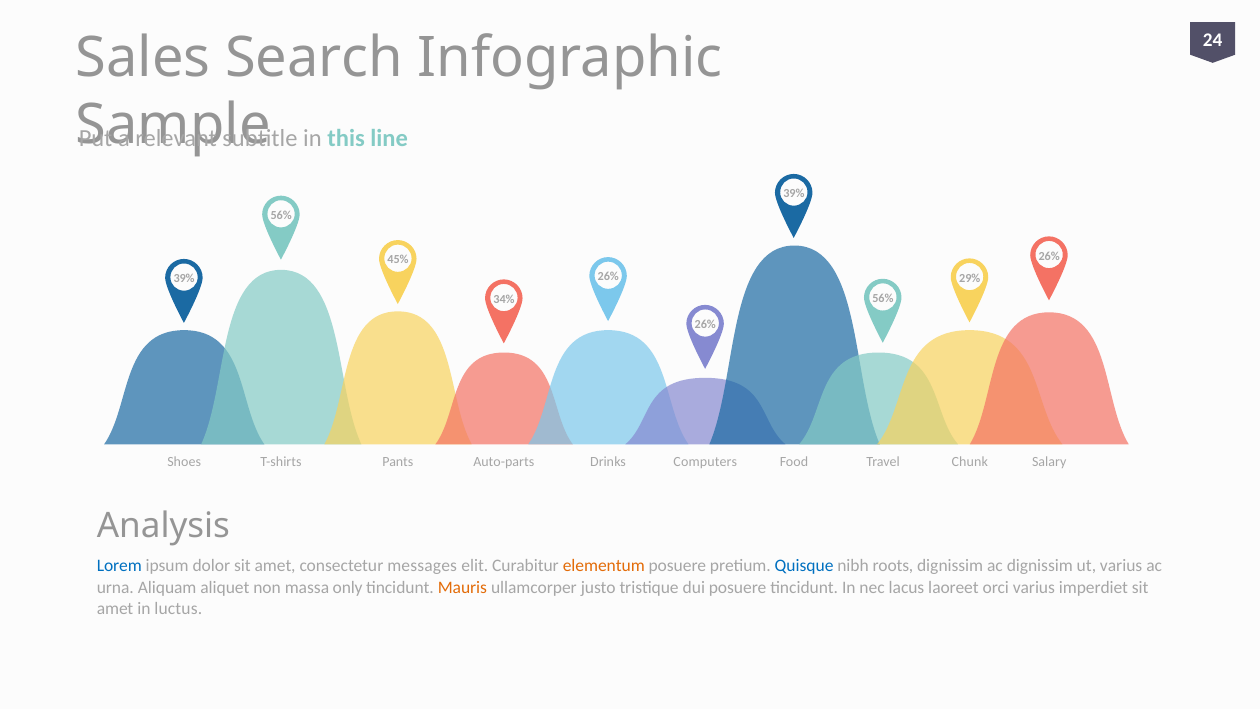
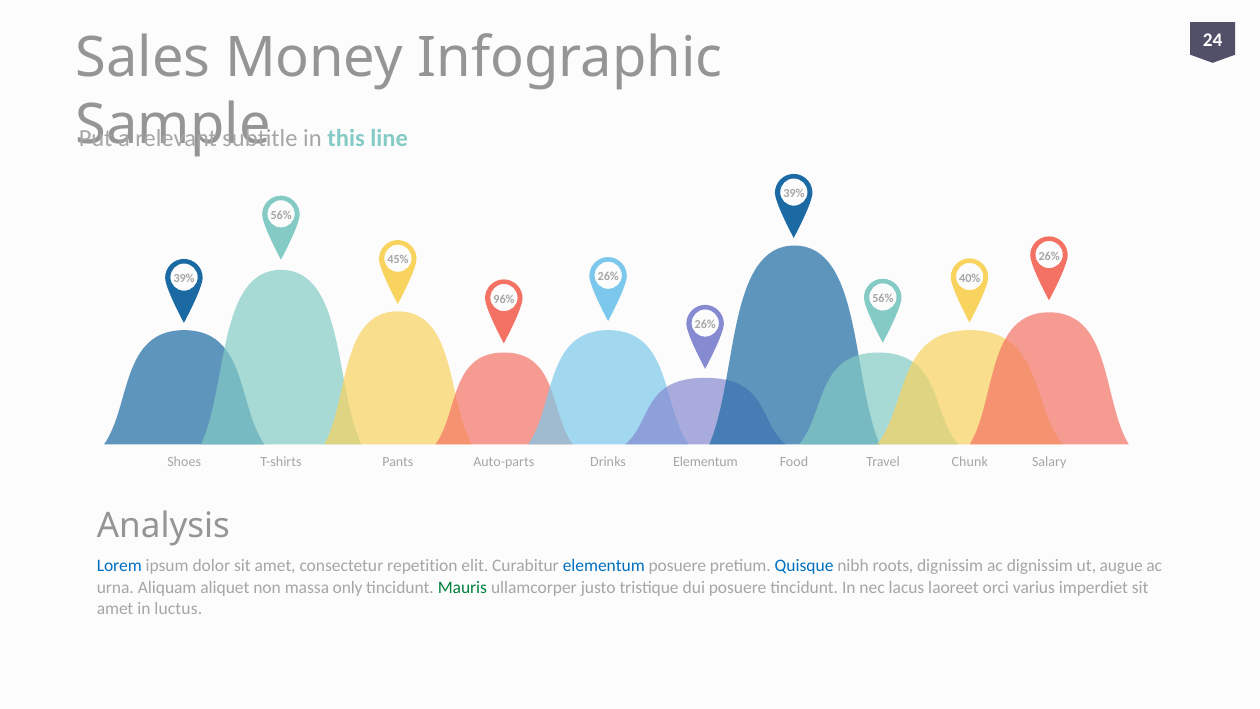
Search: Search -> Money
29%: 29% -> 40%
34%: 34% -> 96%
Drinks Computers: Computers -> Elementum
messages: messages -> repetition
elementum at (604, 566) colour: orange -> blue
ut varius: varius -> augue
Mauris colour: orange -> green
